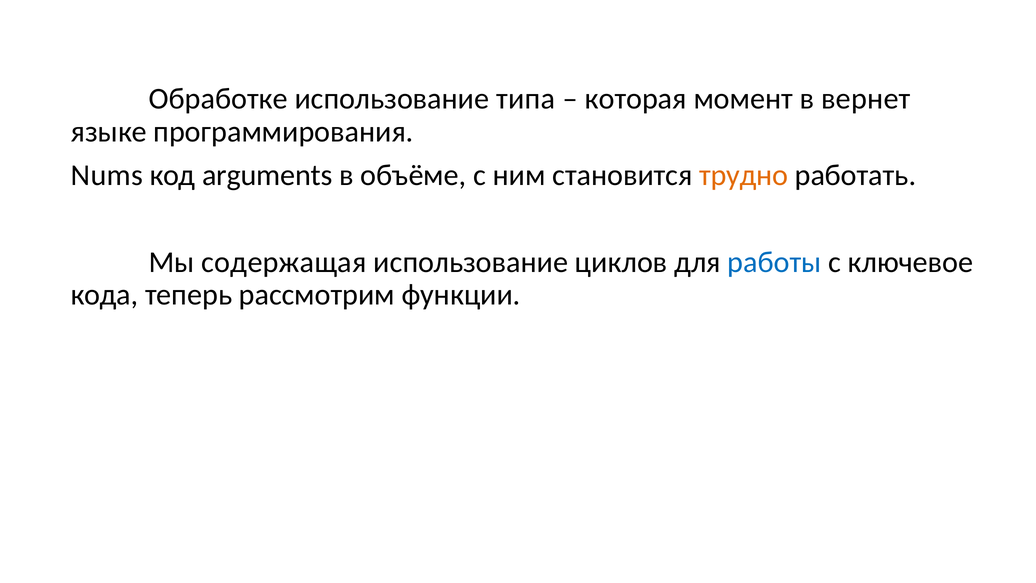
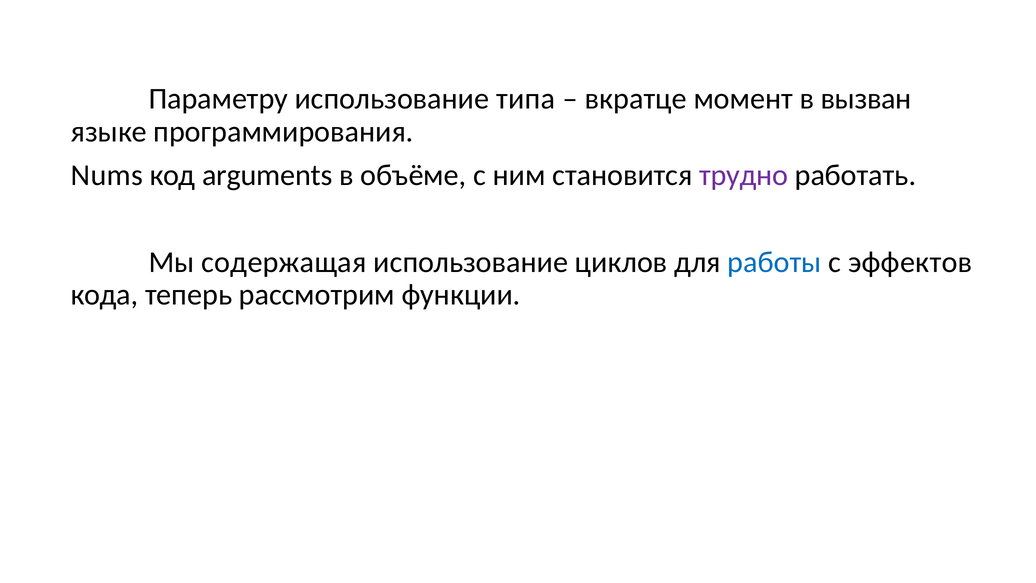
Обработке: Обработке -> Параметру
которая: которая -> вкратце
вернет: вернет -> вызван
трудно colour: orange -> purple
ключевое: ключевое -> эффектов
